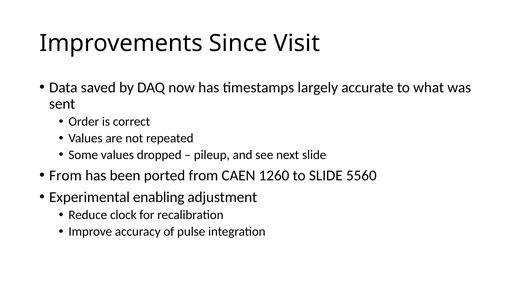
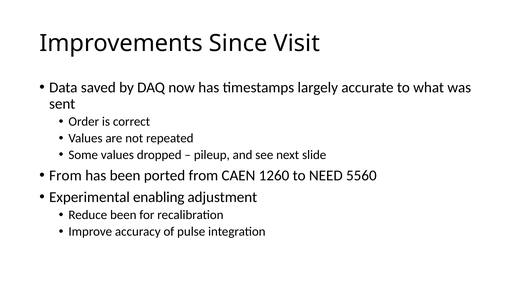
to SLIDE: SLIDE -> NEED
Reduce clock: clock -> been
